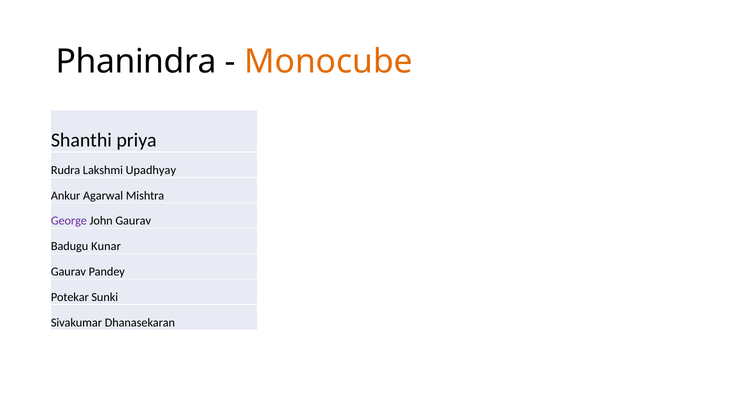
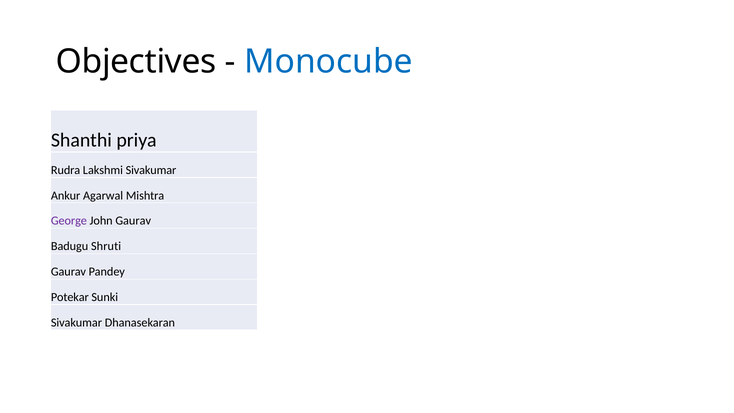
Phanindra: Phanindra -> Objectives
Monocube colour: orange -> blue
Lakshmi Upadhyay: Upadhyay -> Sivakumar
Kunar: Kunar -> Shruti
